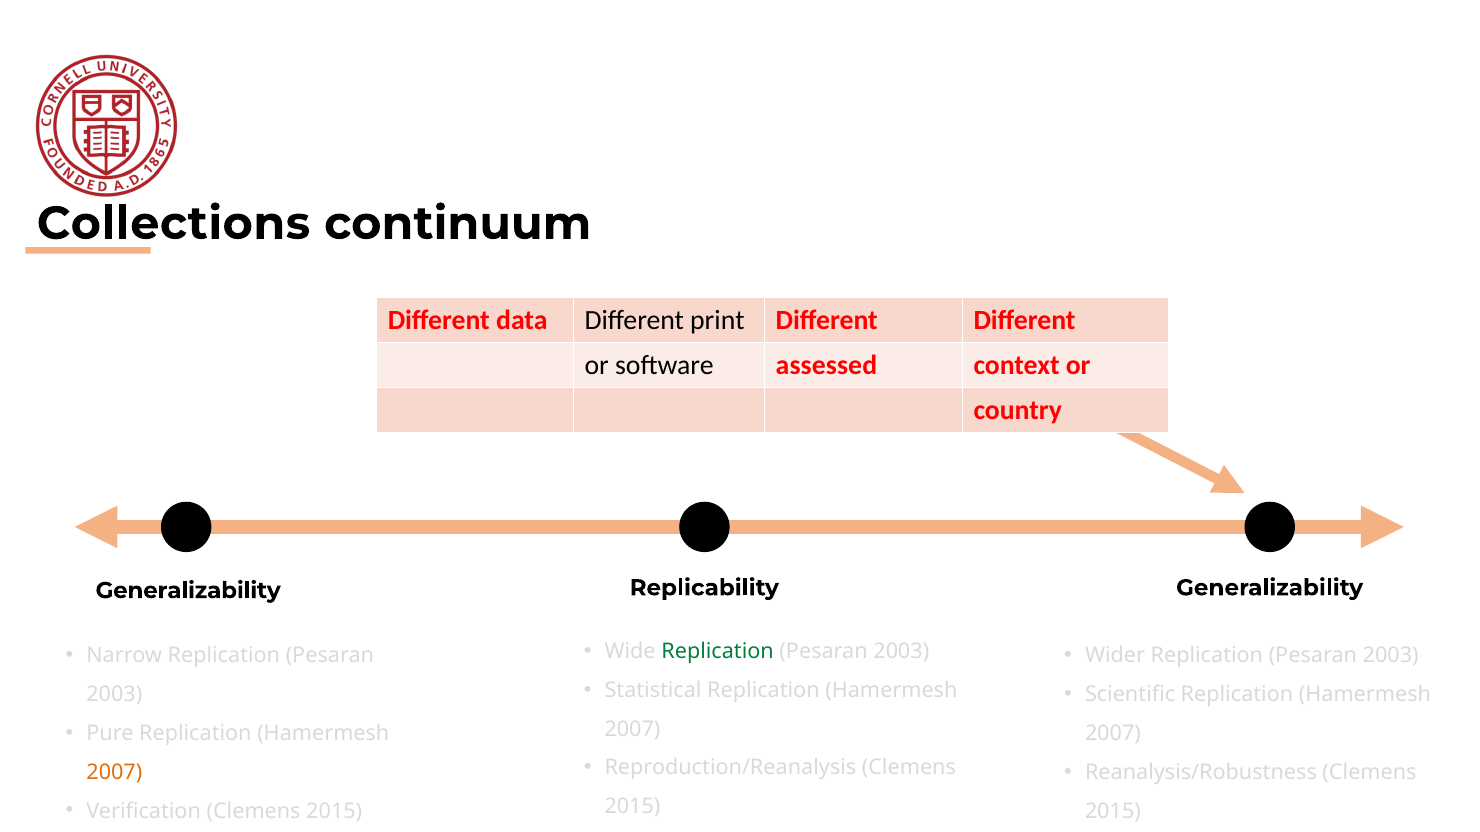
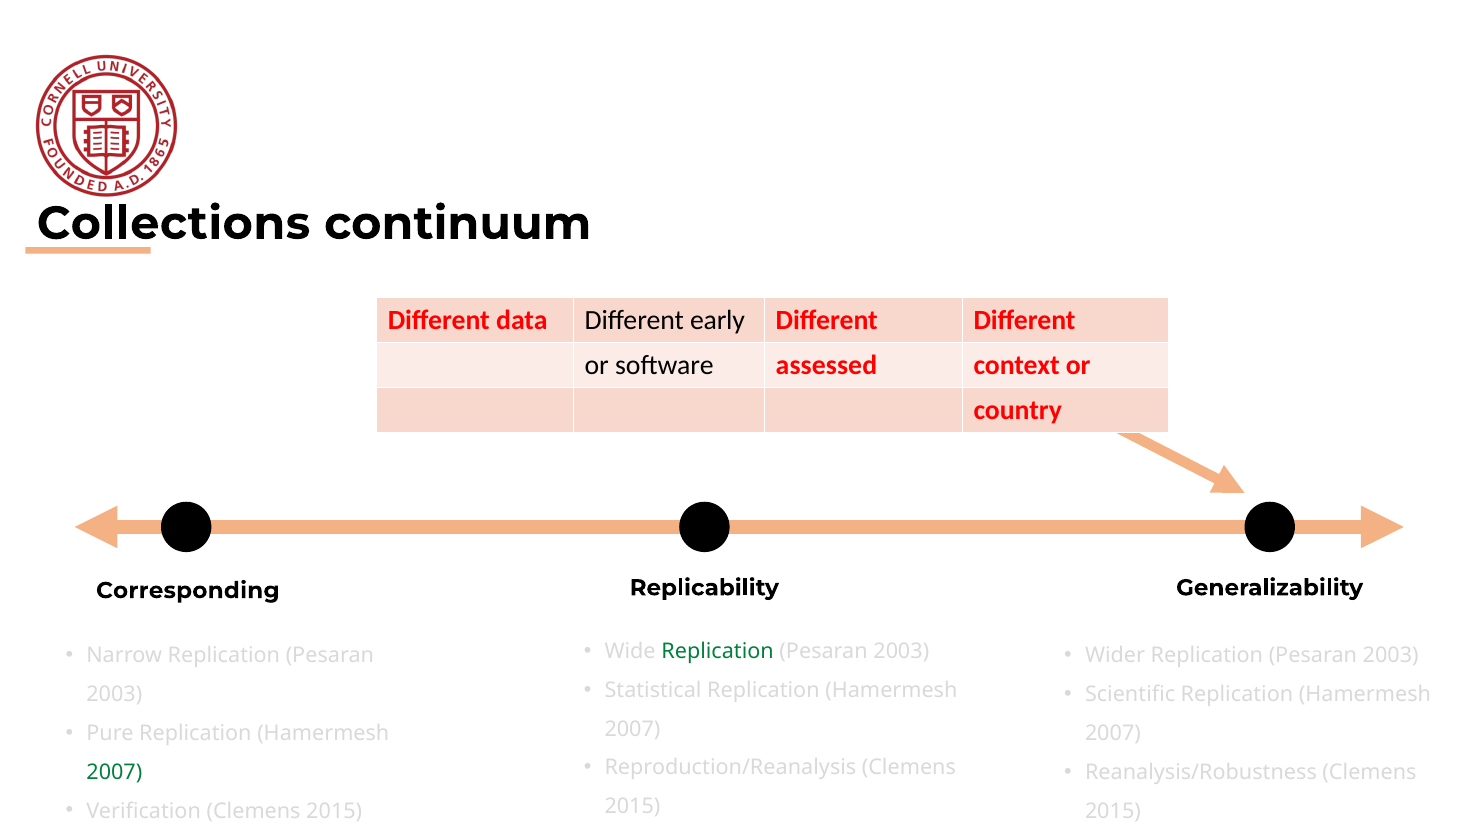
print: print -> early
Generalizability at (188, 591): Generalizability -> Corresponding
2007 at (114, 773) colour: orange -> green
